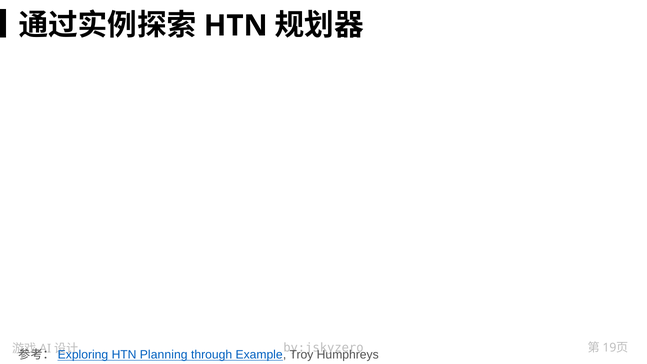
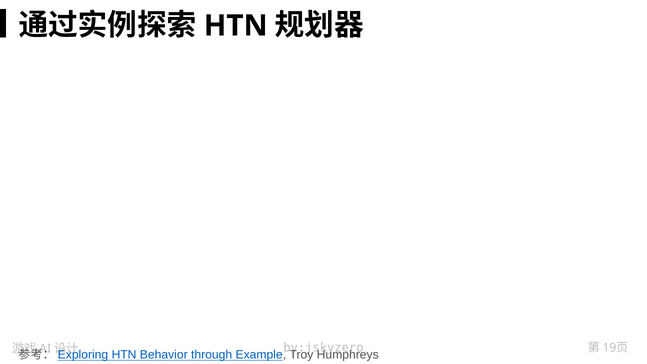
Planning: Planning -> Behavior
